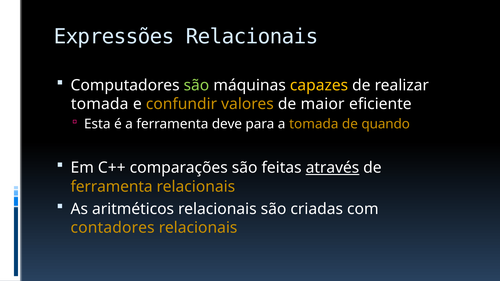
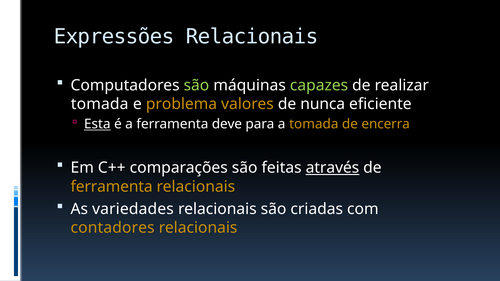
capazes colour: yellow -> light green
confundir: confundir -> problema
maior: maior -> nunca
Esta underline: none -> present
quando: quando -> encerra
aritméticos: aritméticos -> variedades
